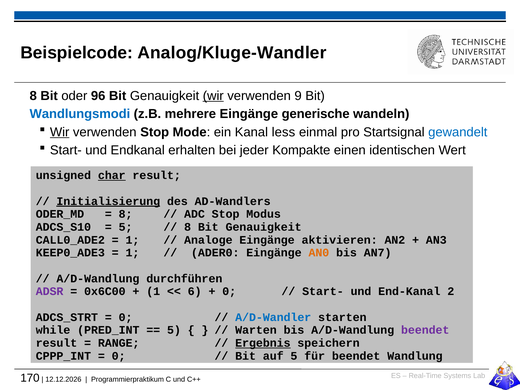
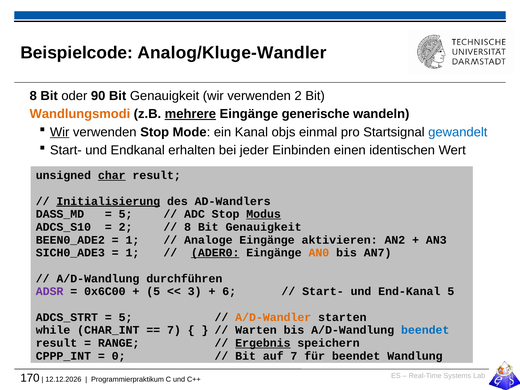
96: 96 -> 90
wir at (213, 96) underline: present -> none
verwenden 9: 9 -> 2
Wandlungsmodi colour: blue -> orange
mehrere underline: none -> present
less: less -> objs
Kompakte: Kompakte -> Einbinden
ODER_MD: ODER_MD -> DASS_MD
8 at (126, 214): 8 -> 5
Modus underline: none -> present
5 at (126, 227): 5 -> 2
CALL0_ADE2: CALL0_ADE2 -> BEEN0_ADE2
KEEP0_ADE3: KEEP0_ADE3 -> SICH0_ADE3
ADER0 underline: none -> present
1 at (153, 291): 1 -> 5
6: 6 -> 3
0 at (229, 291): 0 -> 6
End-Kanal 2: 2 -> 5
0 at (126, 317): 0 -> 5
A/D-Wandler colour: blue -> orange
PRED_INT: PRED_INT -> CHAR_INT
5 at (174, 330): 5 -> 7
beendet at (425, 330) colour: purple -> blue
auf 5: 5 -> 7
